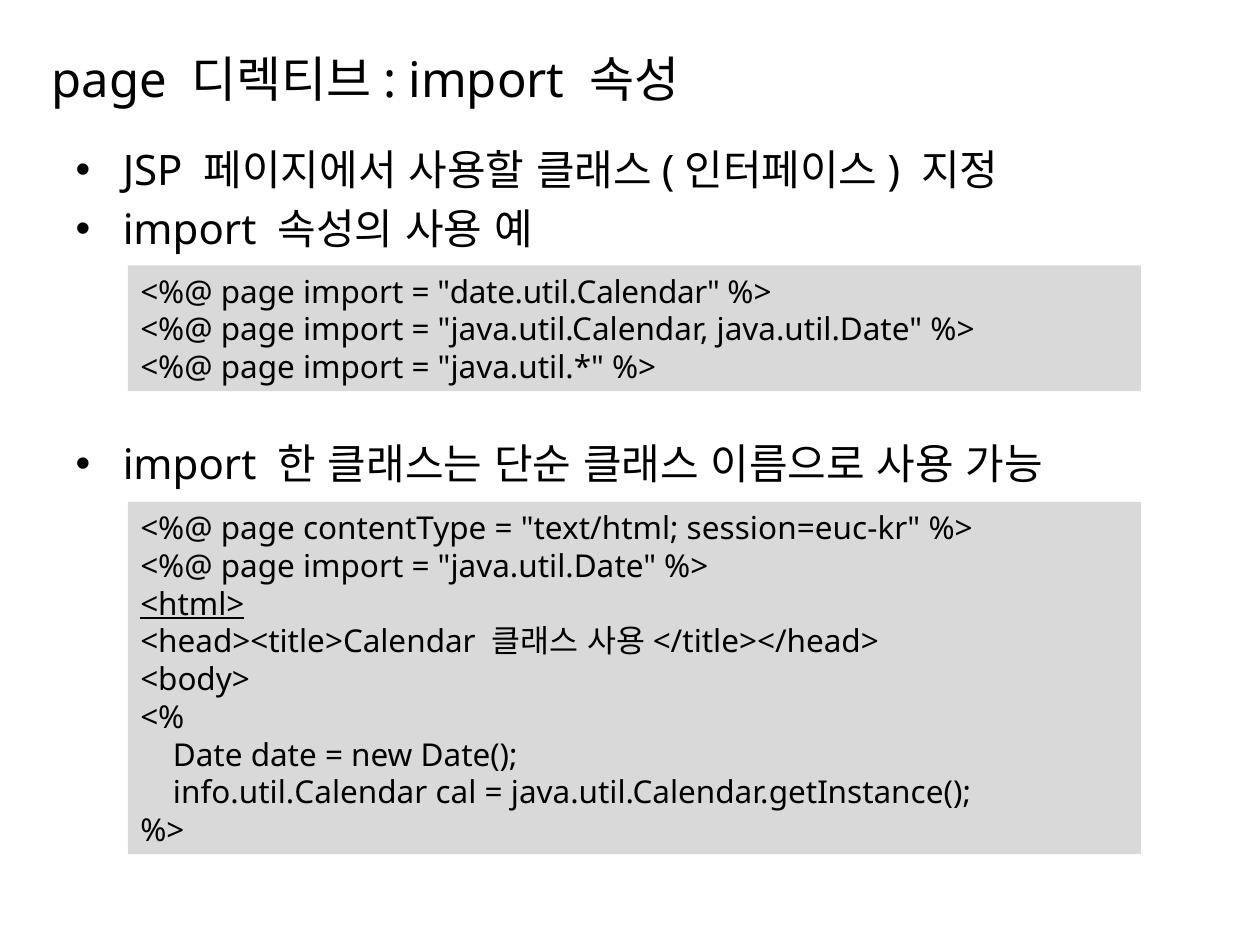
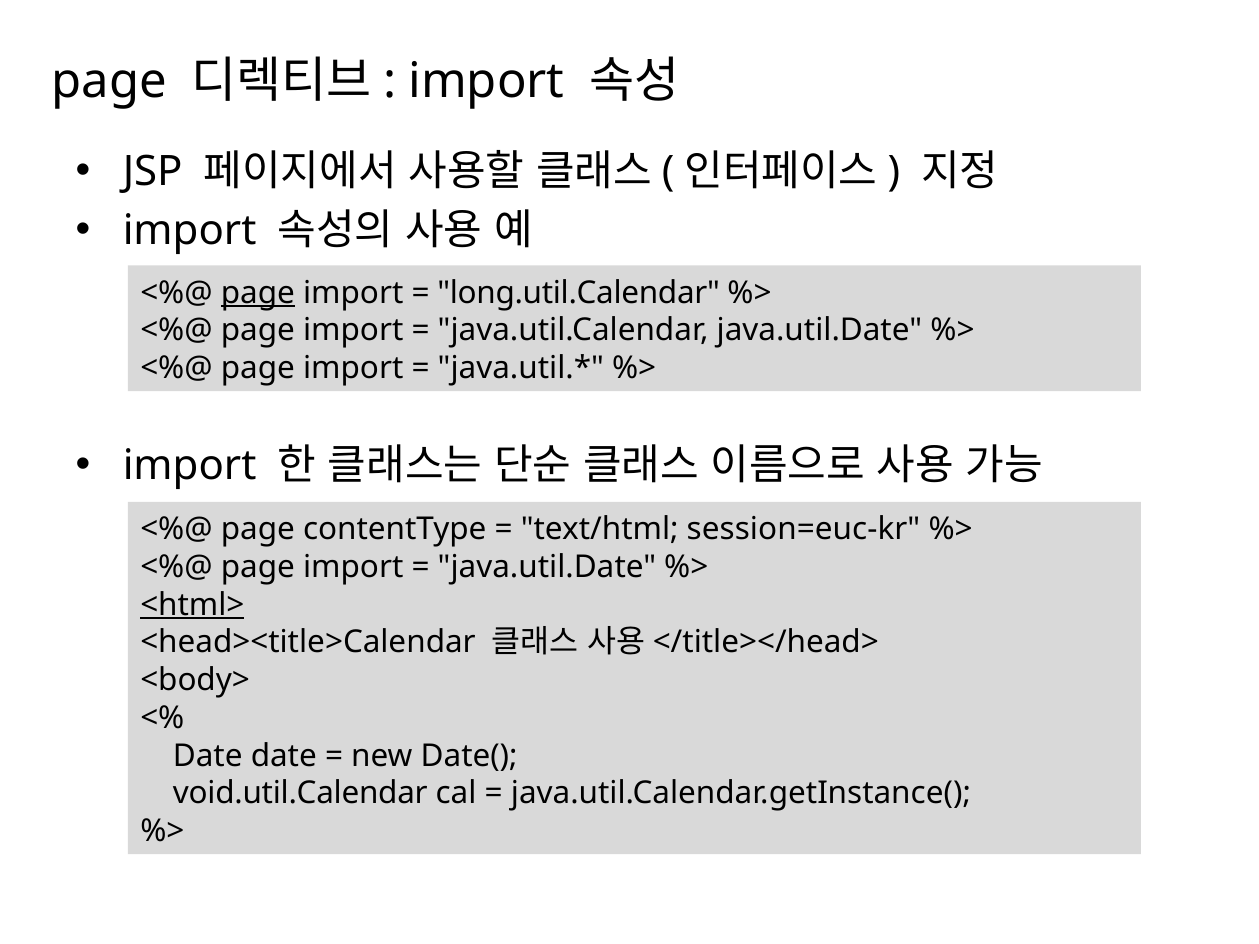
page at (258, 293) underline: none -> present
date.util.Calendar: date.util.Calendar -> long.util.Calendar
info.util.Calendar: info.util.Calendar -> void.util.Calendar
